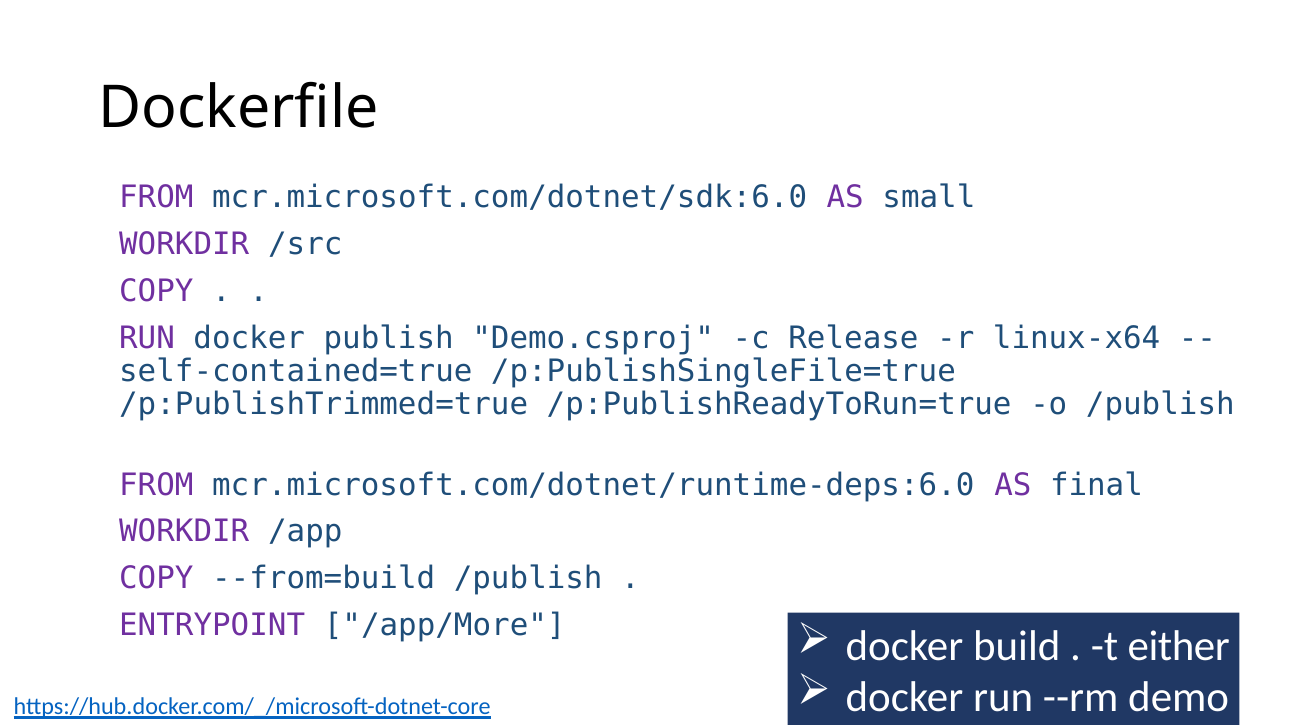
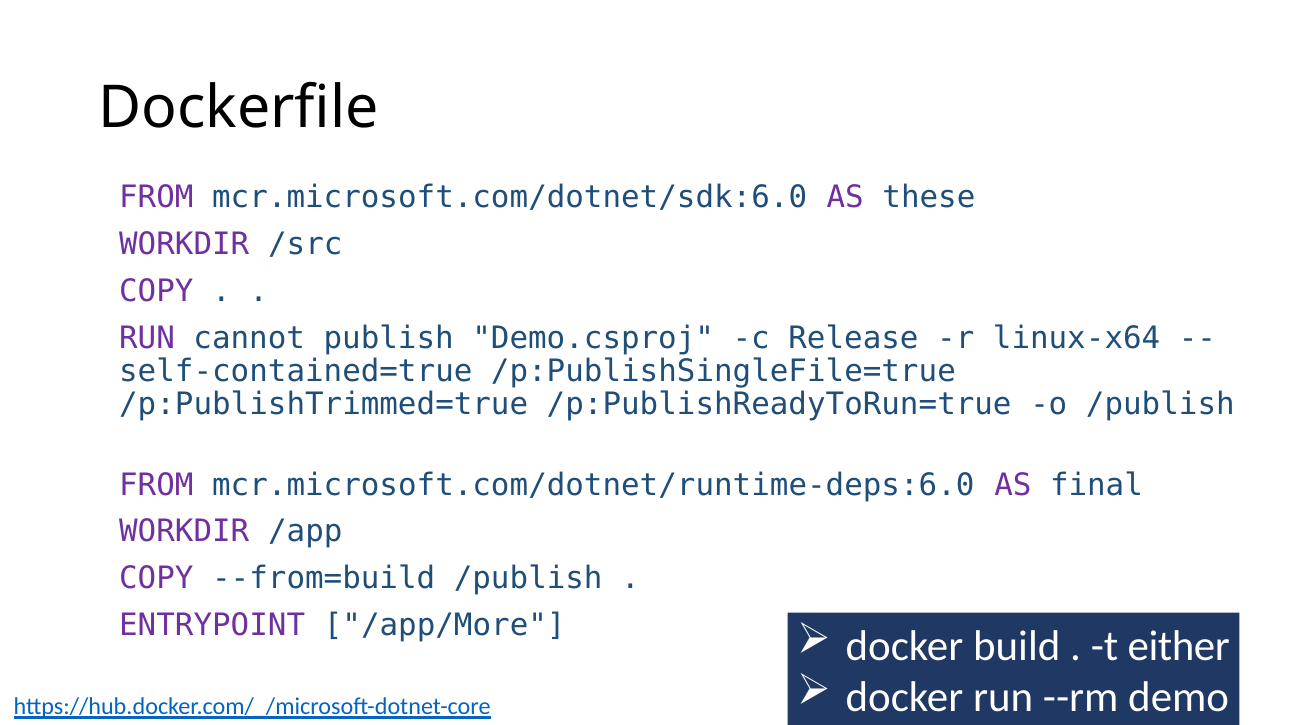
small: small -> these
RUN docker: docker -> cannot
